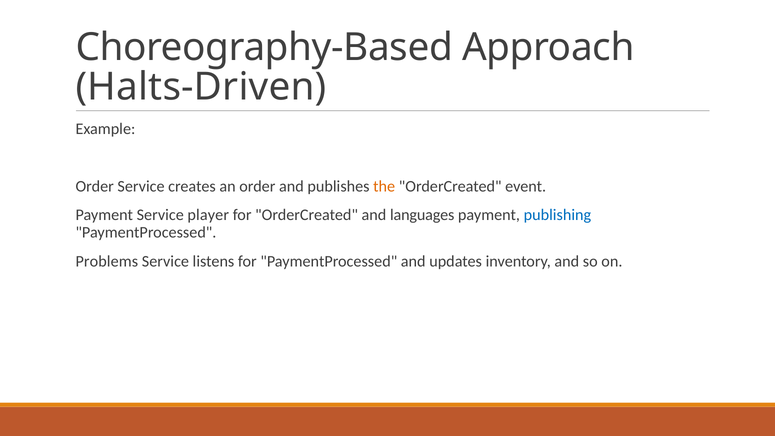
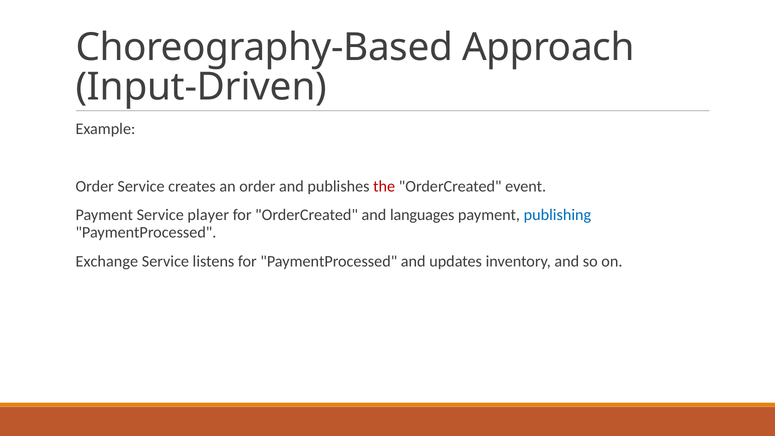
Halts-Driven: Halts-Driven -> Input-Driven
the colour: orange -> red
Problems: Problems -> Exchange
